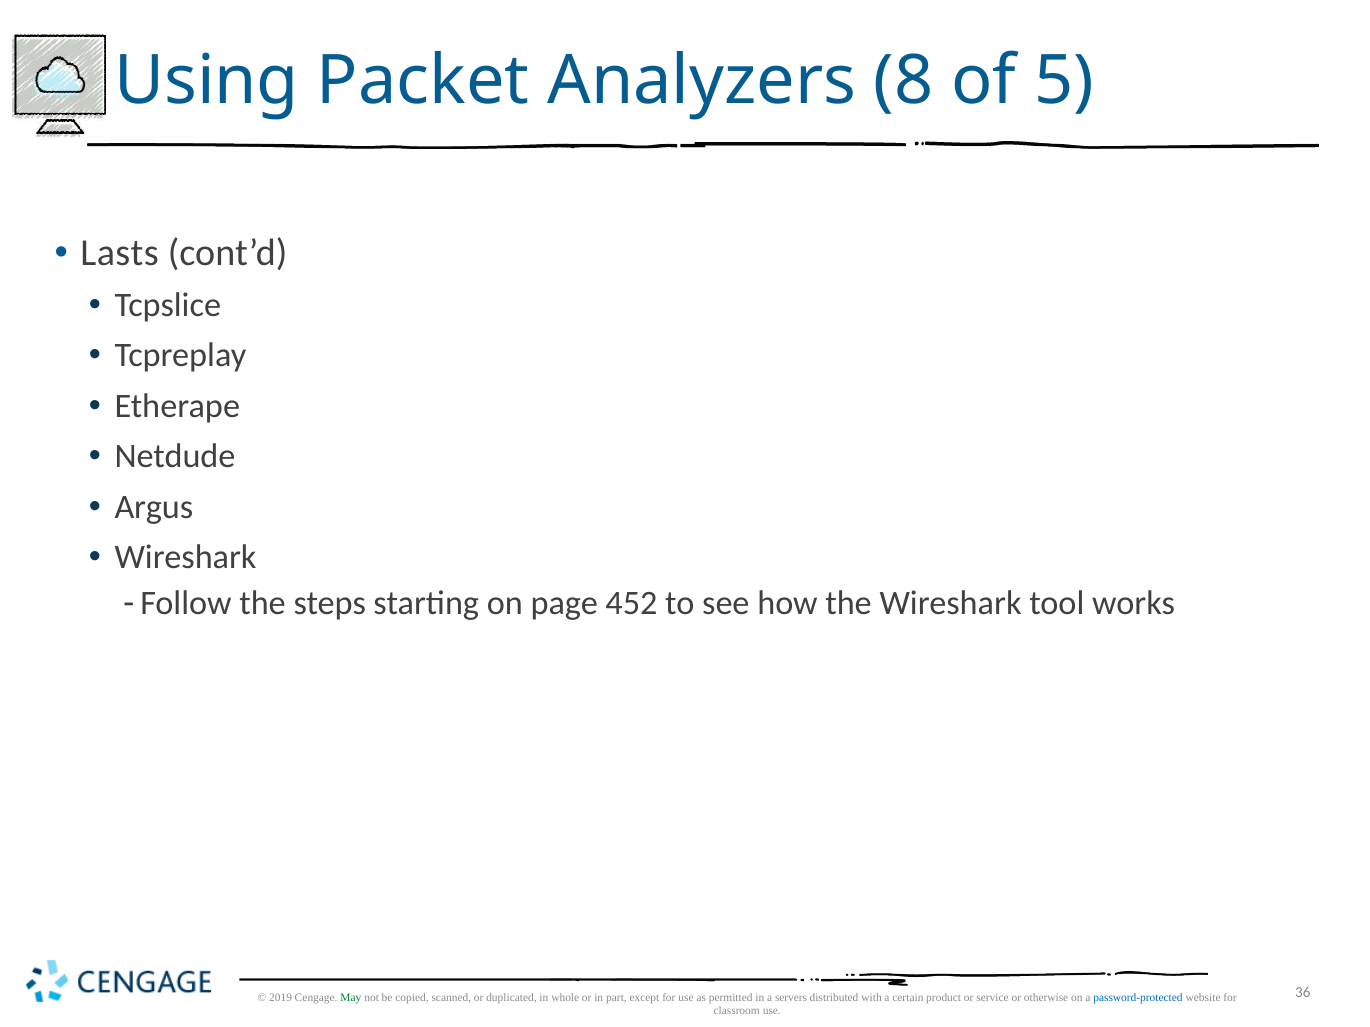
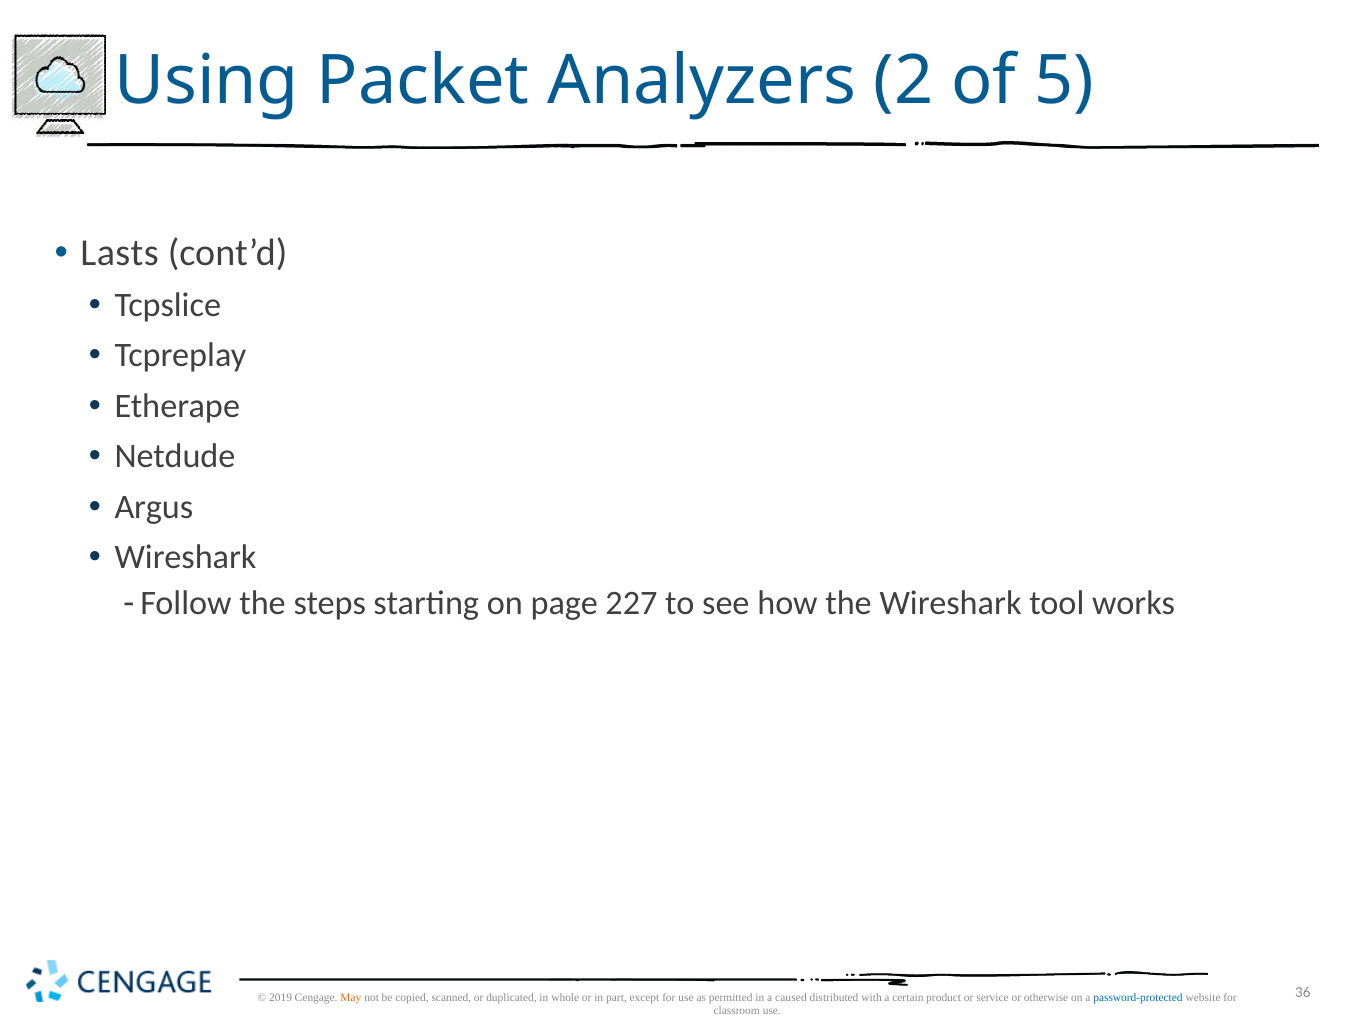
8: 8 -> 2
452: 452 -> 227
May colour: green -> orange
servers: servers -> caused
